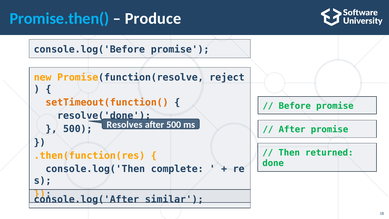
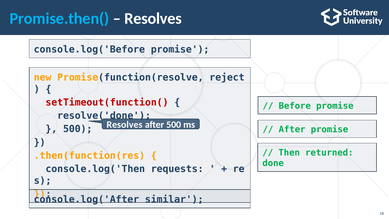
Produce at (153, 18): Produce -> Resolves
setTimeout(function( colour: orange -> red
complete: complete -> requests
